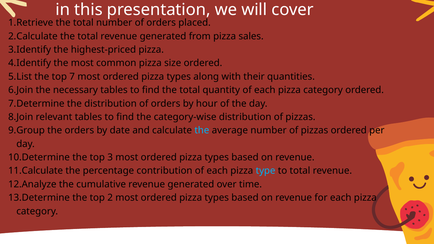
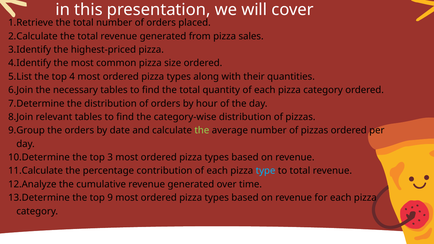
7: 7 -> 4
the at (202, 130) colour: light blue -> light green
2: 2 -> 9
